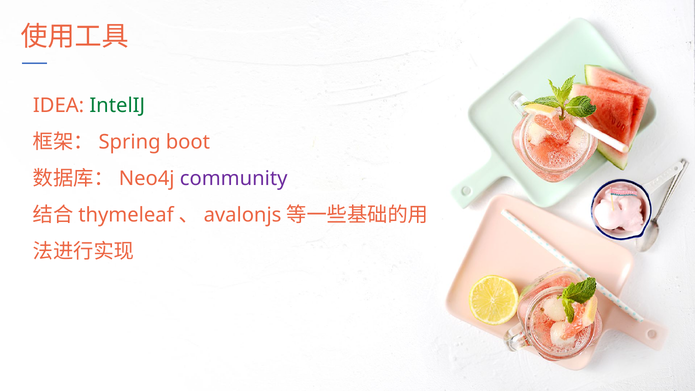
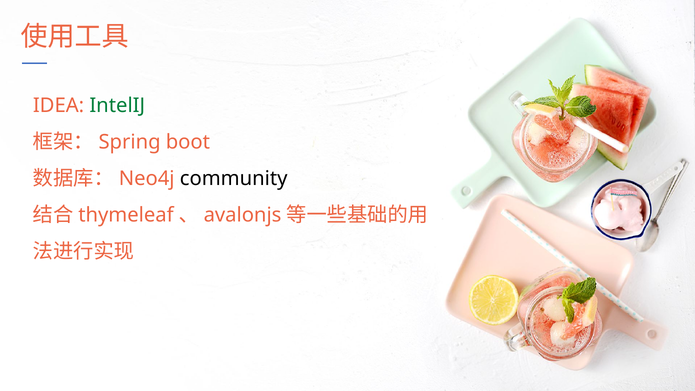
community colour: purple -> black
